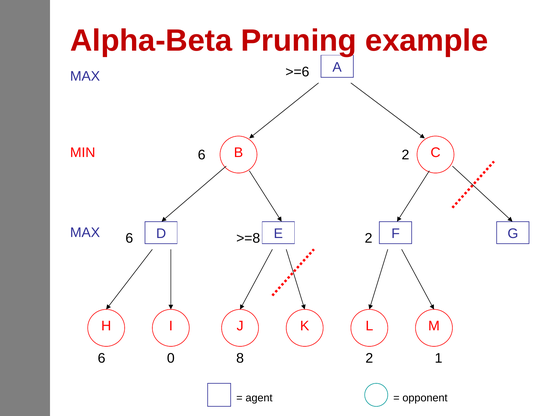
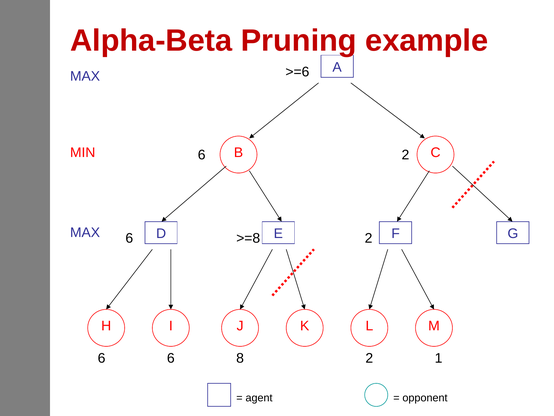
6 0: 0 -> 6
